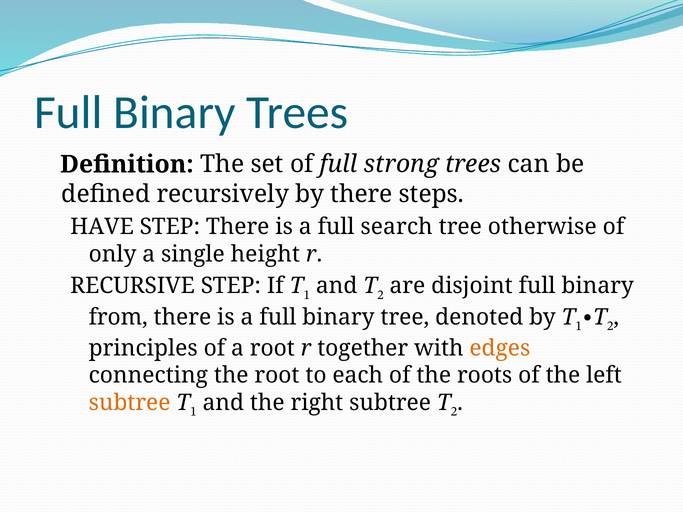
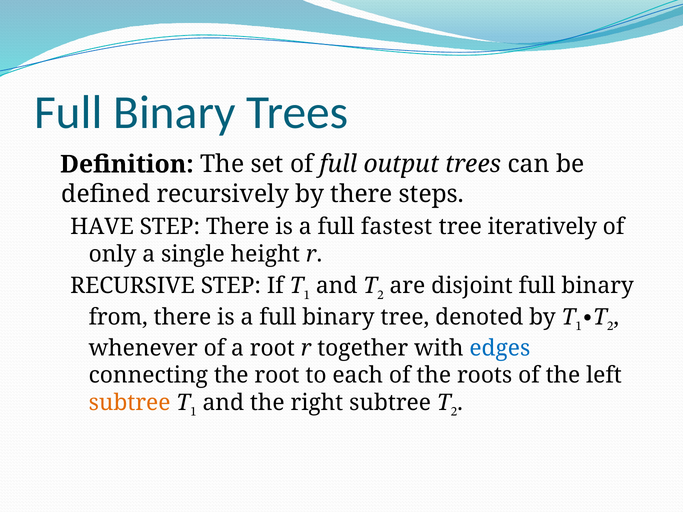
strong: strong -> output
search: search -> fastest
otherwise: otherwise -> iteratively
principles: principles -> whenever
edges colour: orange -> blue
